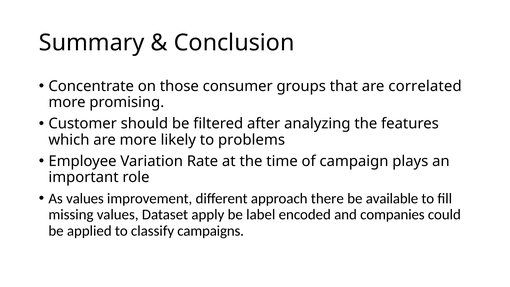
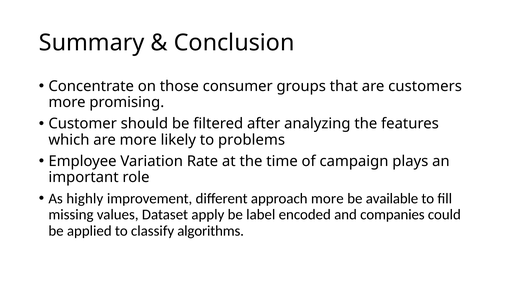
correlated: correlated -> customers
As values: values -> highly
approach there: there -> more
campaigns: campaigns -> algorithms
